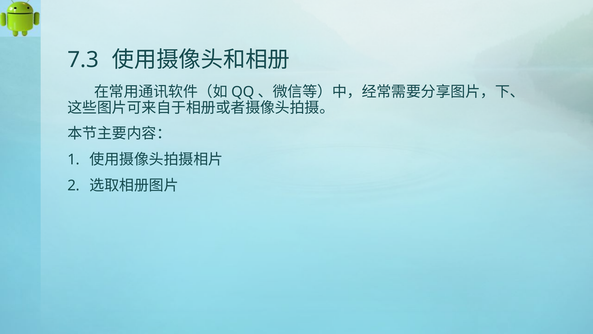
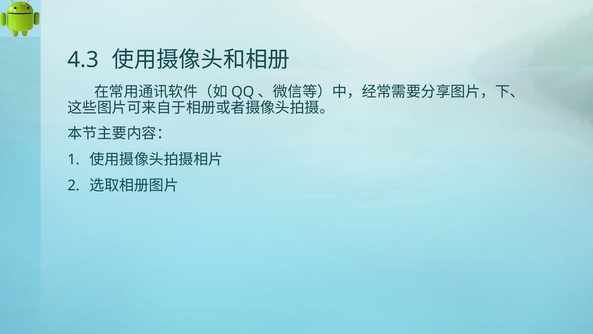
7.3: 7.3 -> 4.3
